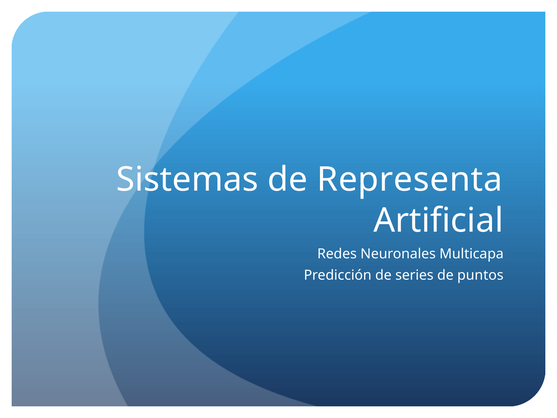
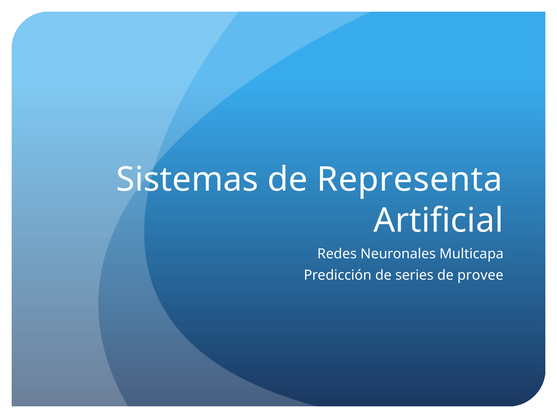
puntos: puntos -> provee
